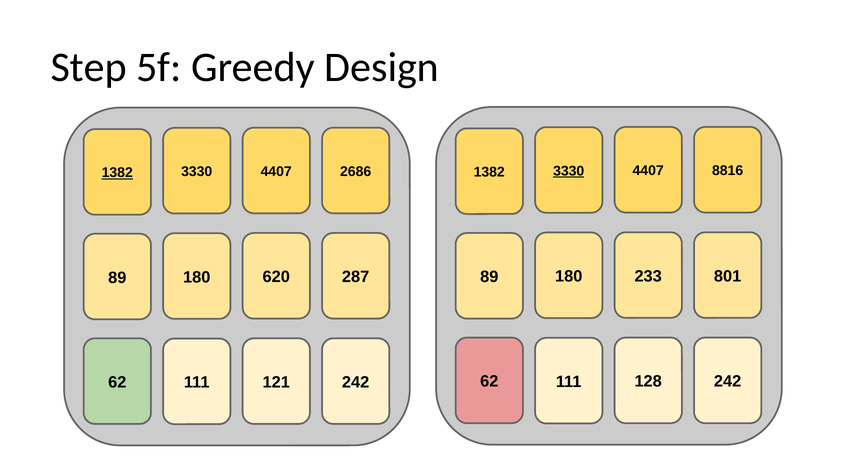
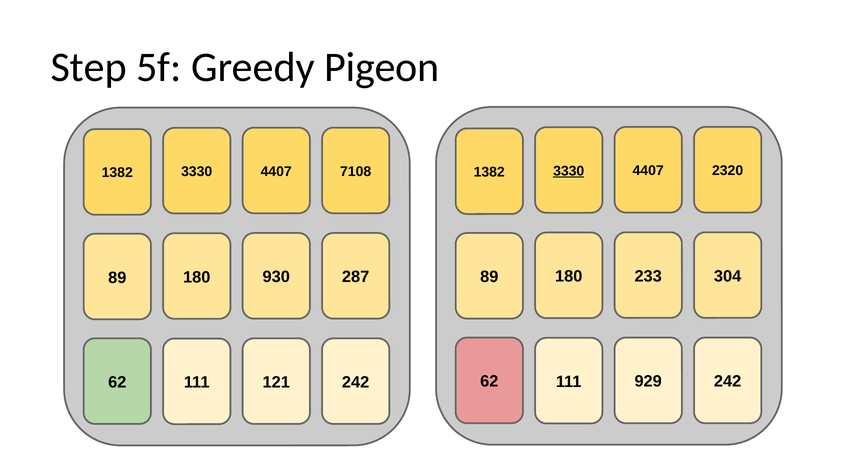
Design: Design -> Pigeon
8816: 8816 -> 2320
2686: 2686 -> 7108
1382 at (117, 173) underline: present -> none
801: 801 -> 304
620: 620 -> 930
128: 128 -> 929
